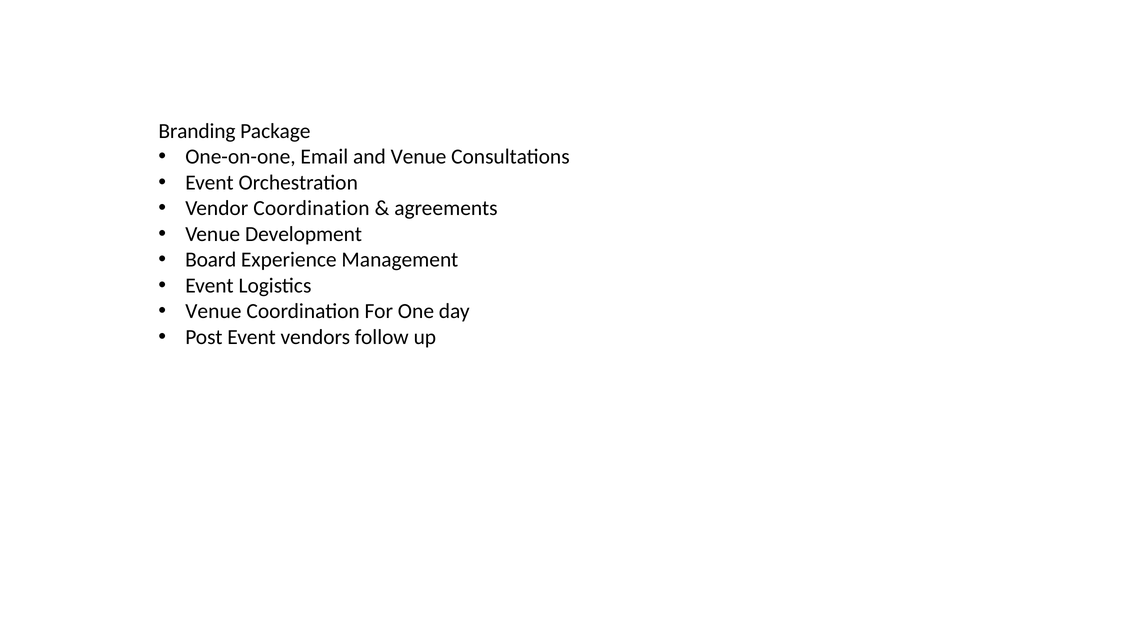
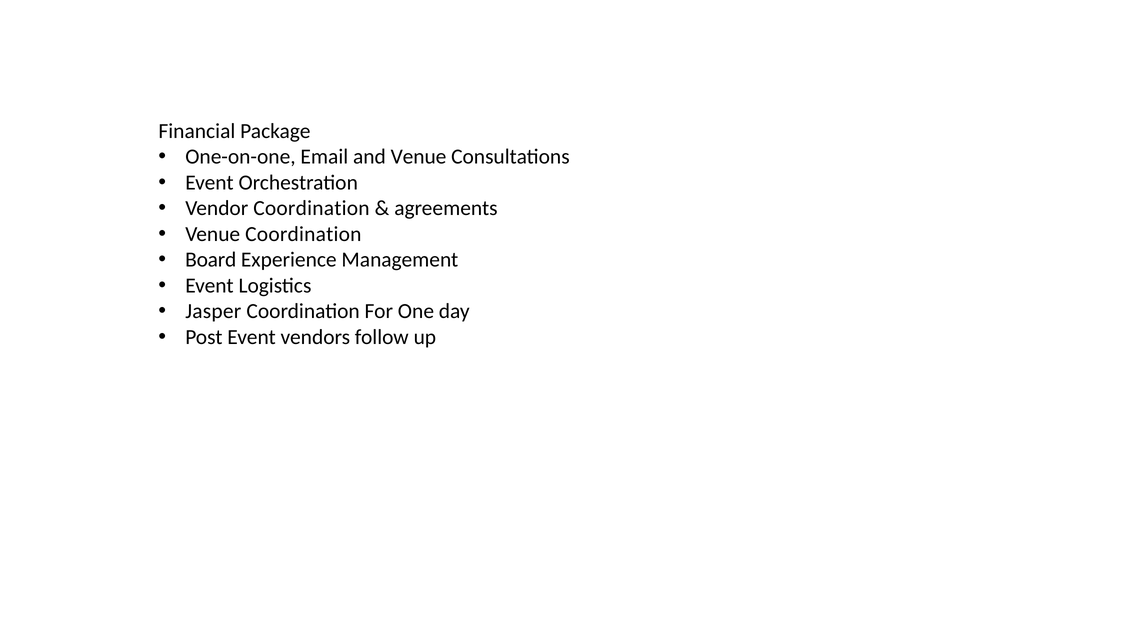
Branding: Branding -> Financial
Venue Development: Development -> Coordination
Venue at (213, 311): Venue -> Jasper
